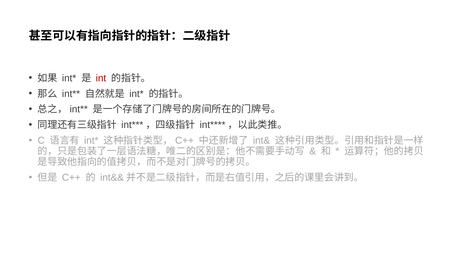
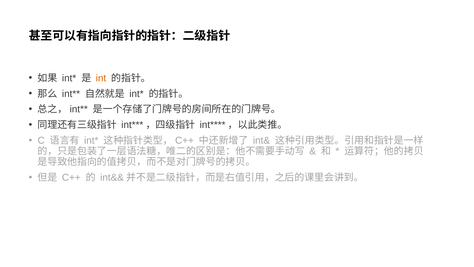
int colour: red -> orange
